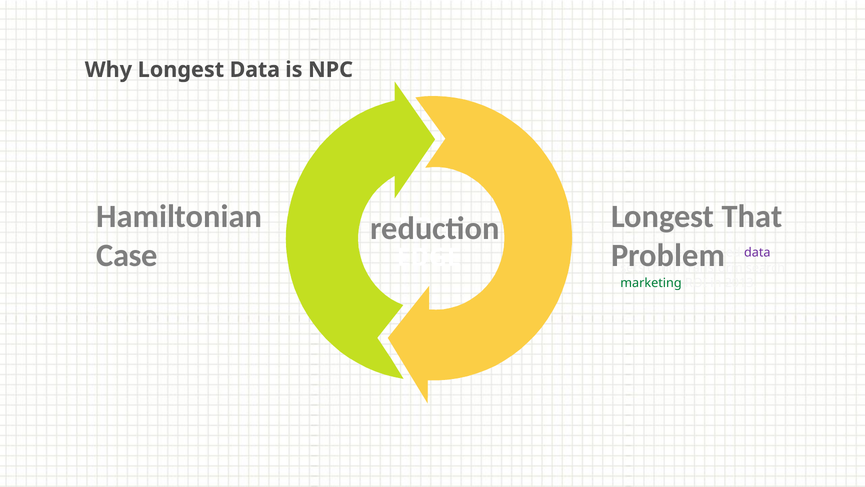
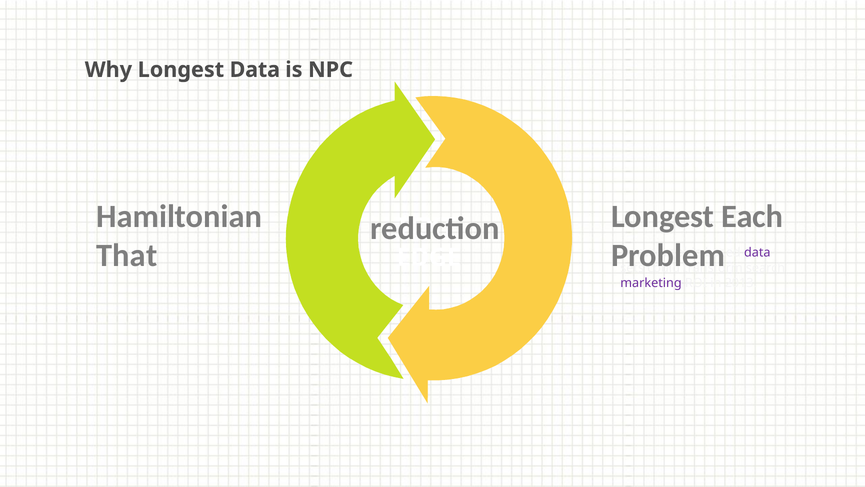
That: That -> Each
Case: Case -> That
marketing colour: green -> purple
